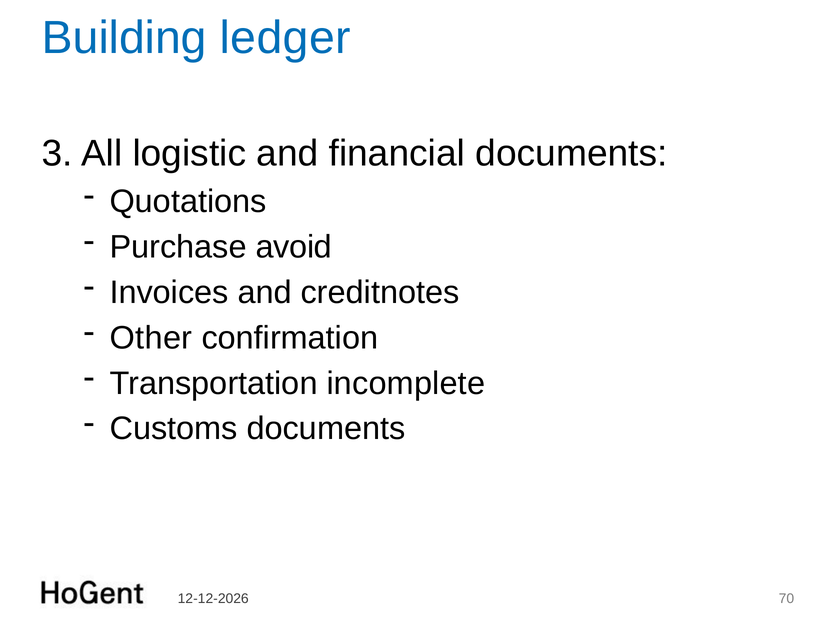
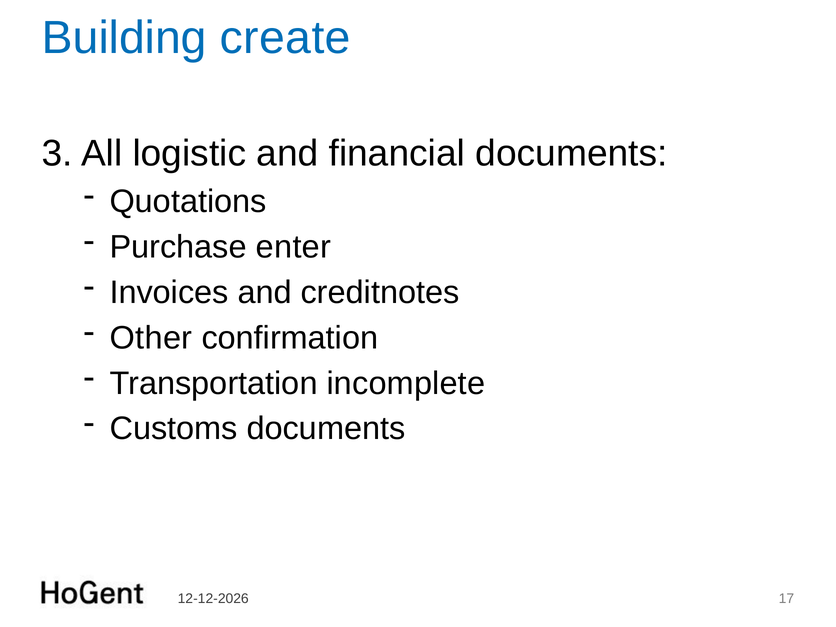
ledger: ledger -> create
avoid: avoid -> enter
70: 70 -> 17
